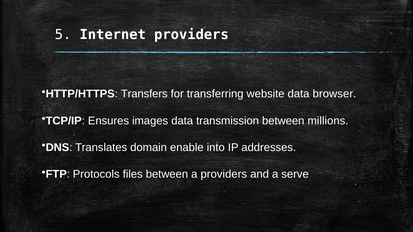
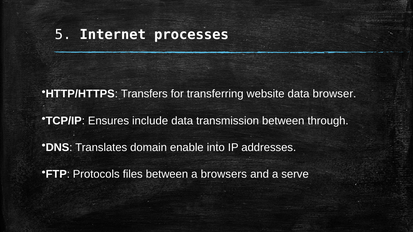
Internet providers: providers -> processes
images: images -> include
millions: millions -> through
a providers: providers -> browsers
